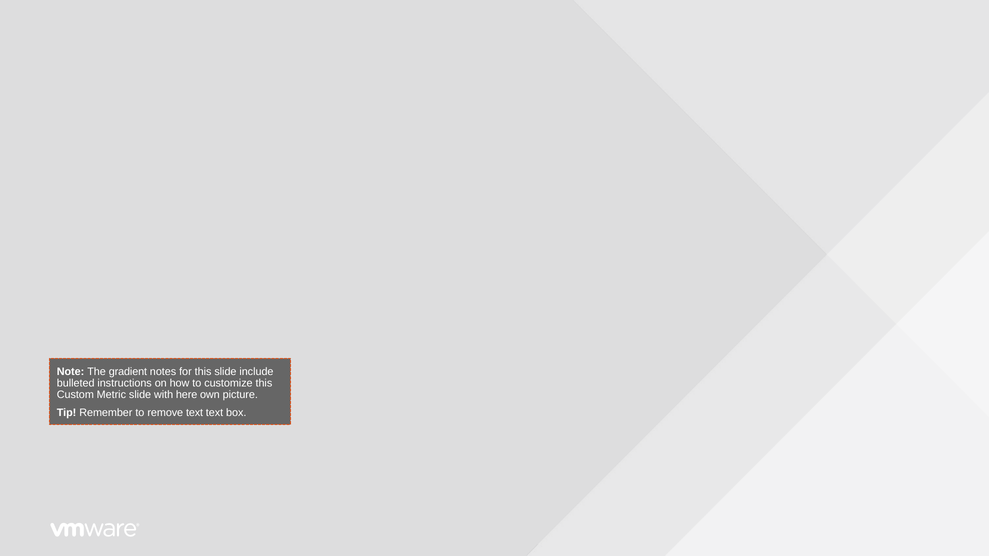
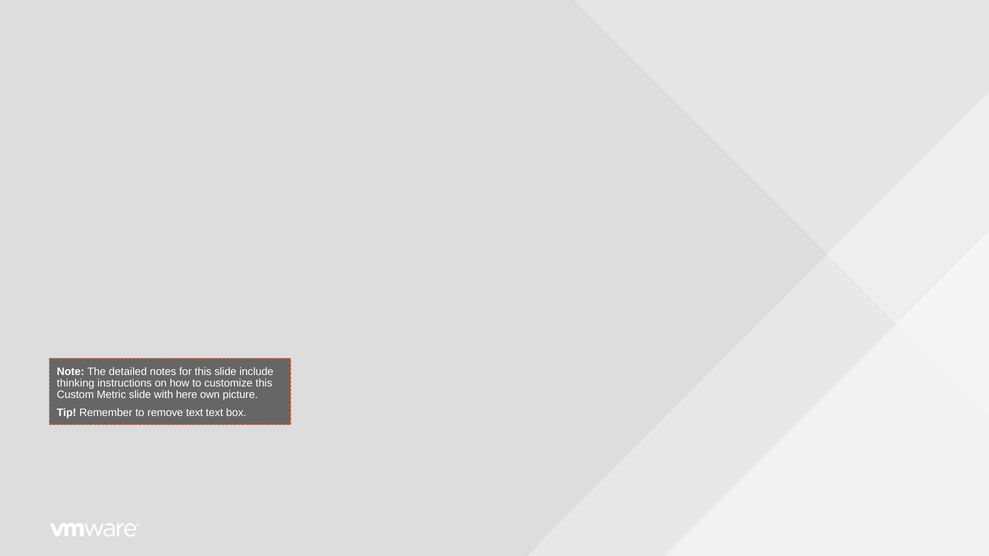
gradient: gradient -> detailed
bulleted: bulleted -> thinking
